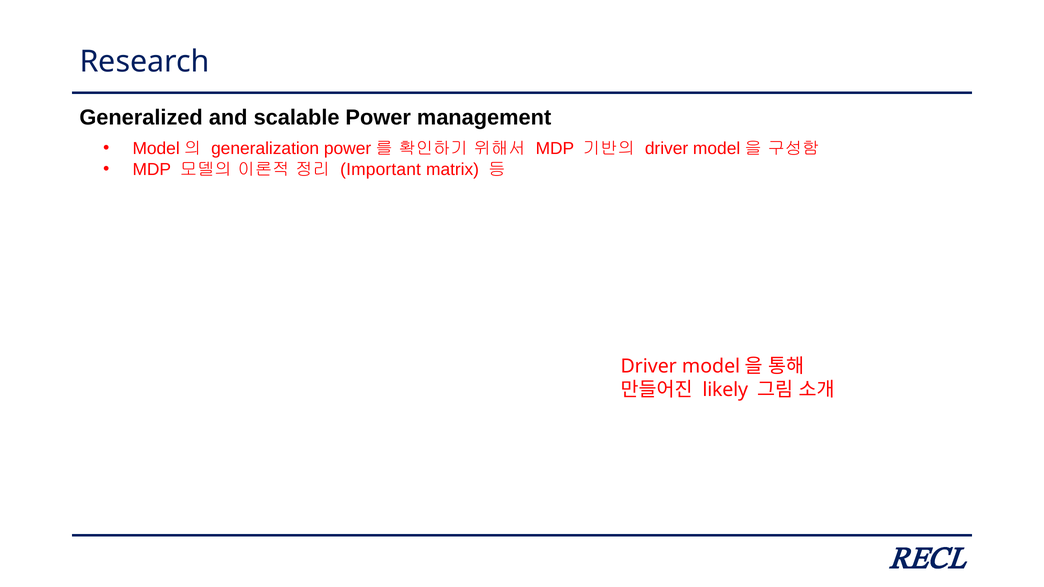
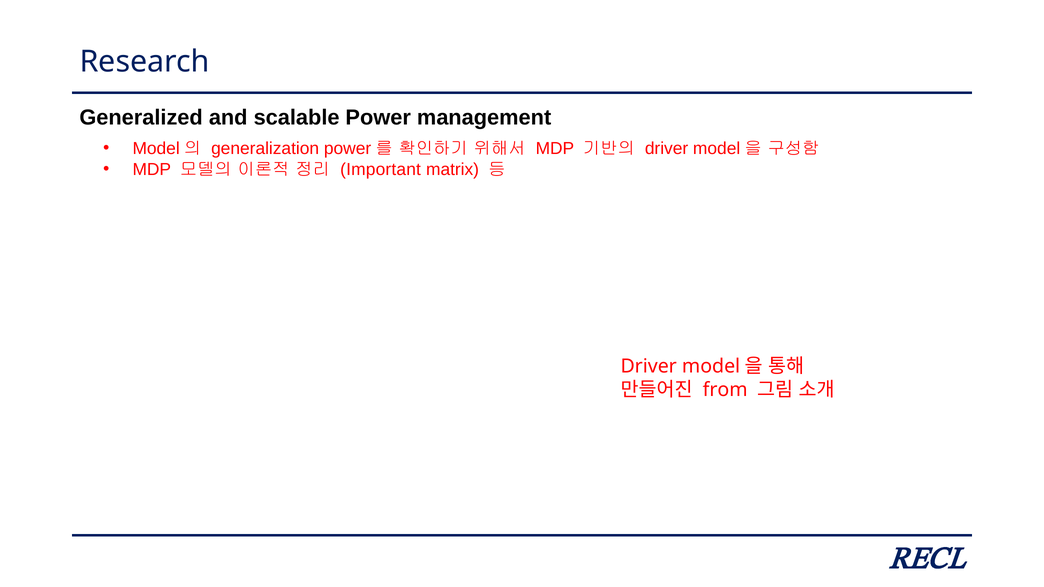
likely: likely -> from
